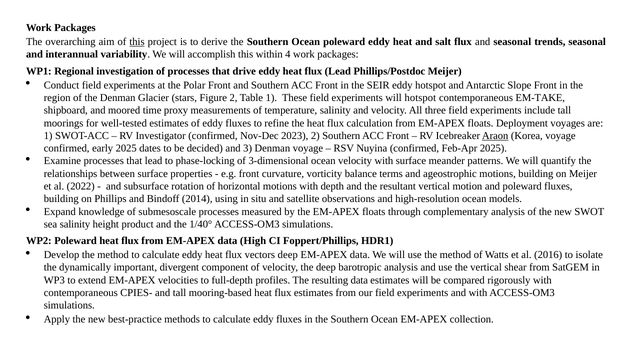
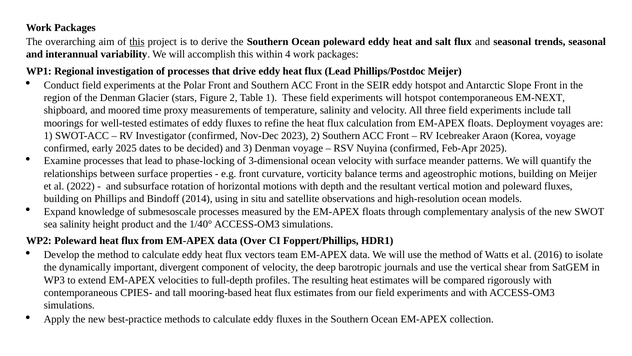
EM-TAKE: EM-TAKE -> EM-NEXT
Araon underline: present -> none
High: High -> Over
vectors deep: deep -> team
barotropic analysis: analysis -> journals
resulting data: data -> heat
